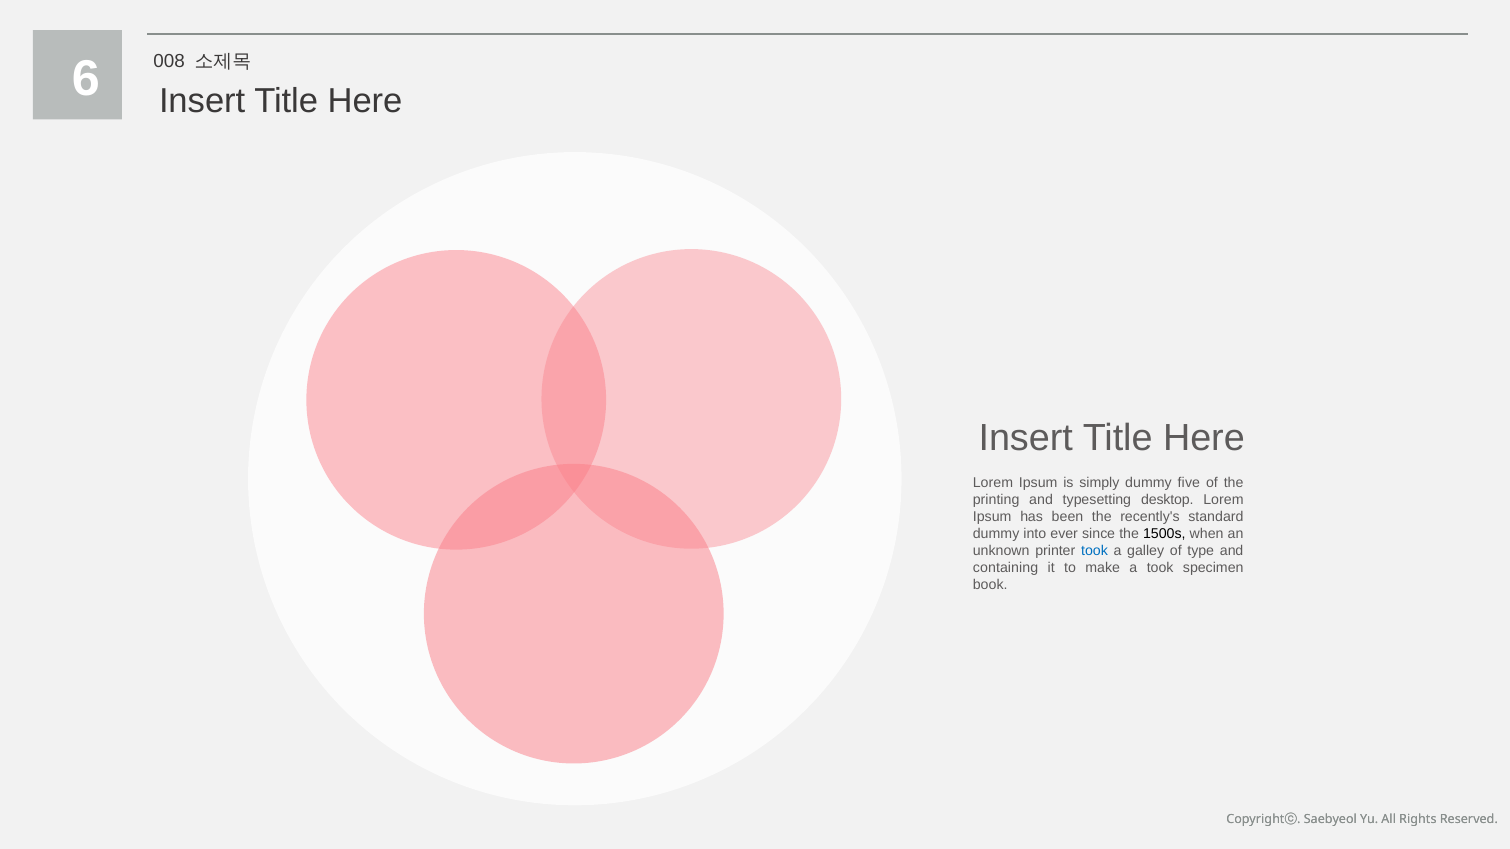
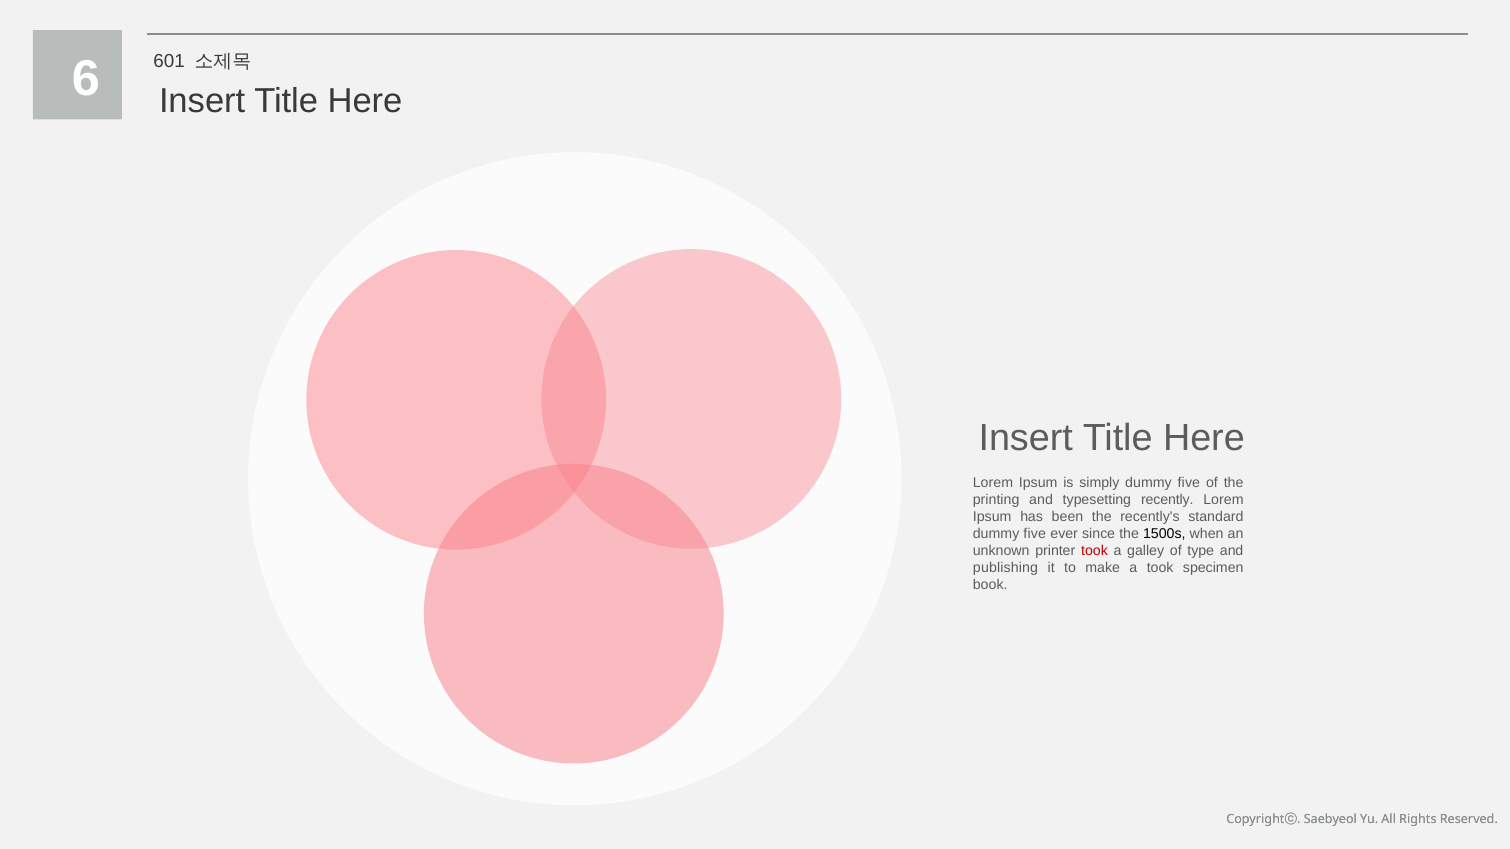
008: 008 -> 601
desktop: desktop -> recently
into at (1035, 534): into -> five
took at (1095, 551) colour: blue -> red
containing: containing -> publishing
